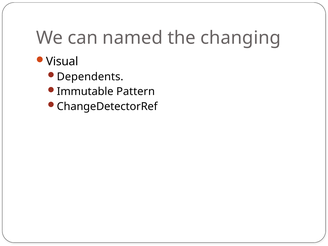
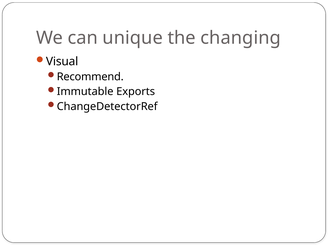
named: named -> unique
Dependents: Dependents -> Recommend
Pattern: Pattern -> Exports
